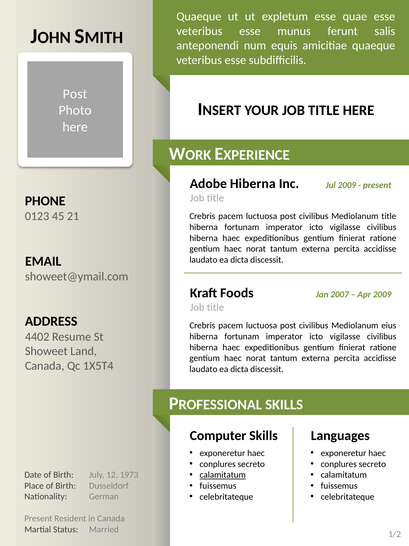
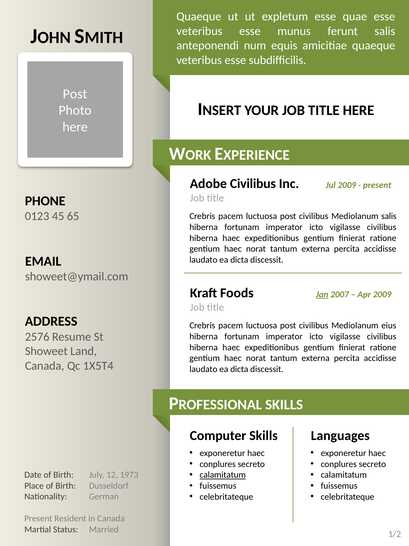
Adobe Hiberna: Hiberna -> Civilibus
21: 21 -> 65
Mediolanum title: title -> salis
Jan underline: none -> present
4402: 4402 -> 2576
